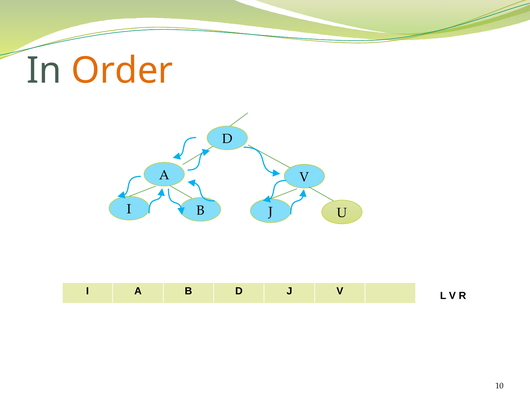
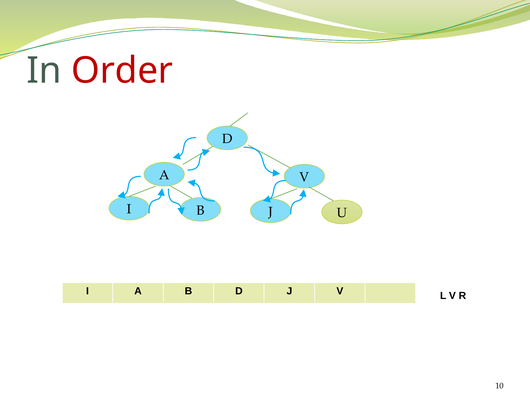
Order colour: orange -> red
